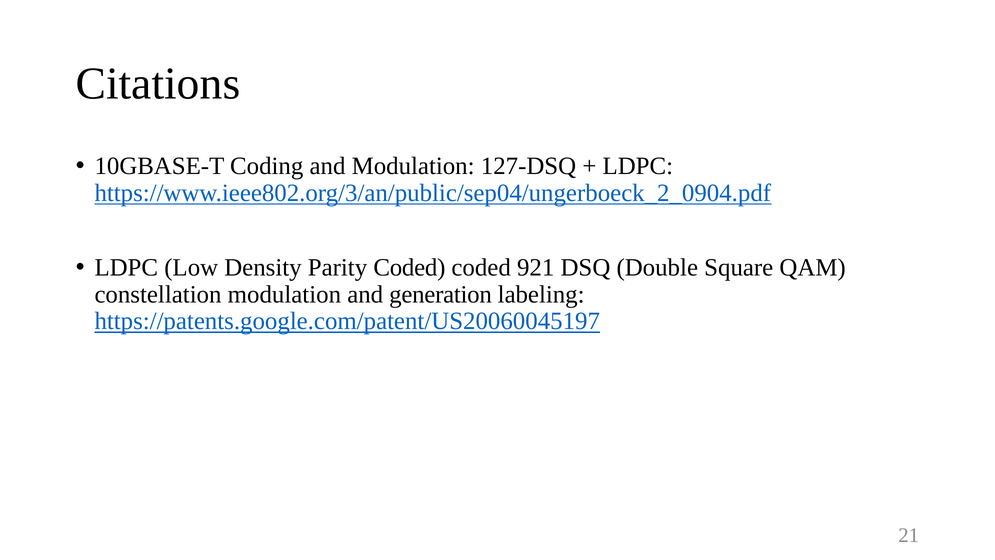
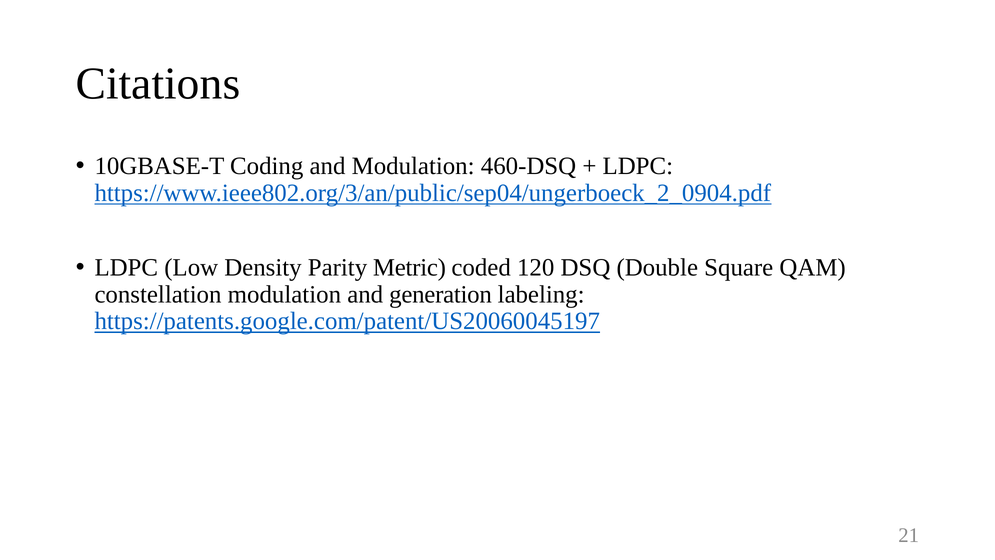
127-DSQ: 127-DSQ -> 460-DSQ
Parity Coded: Coded -> Metric
921: 921 -> 120
